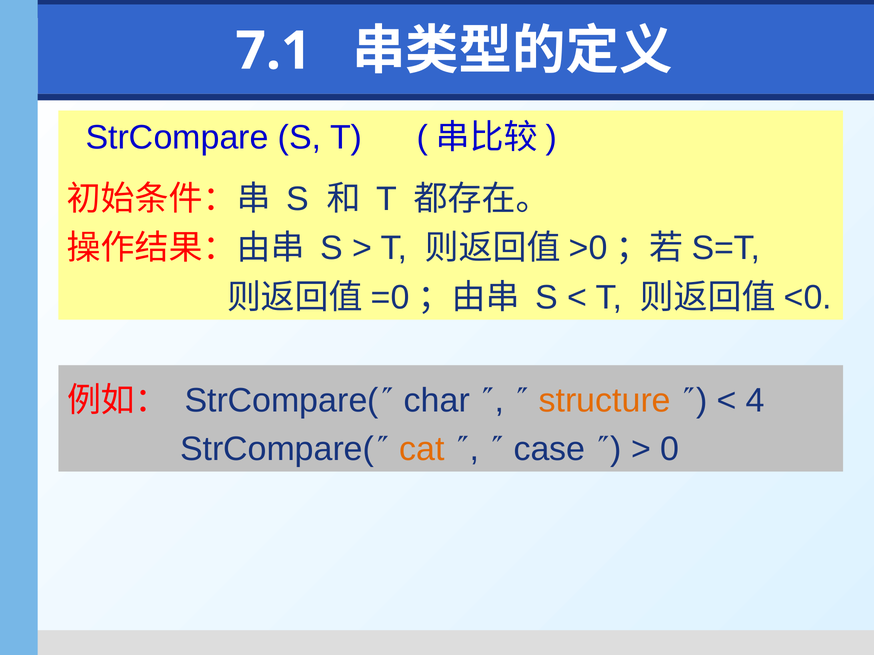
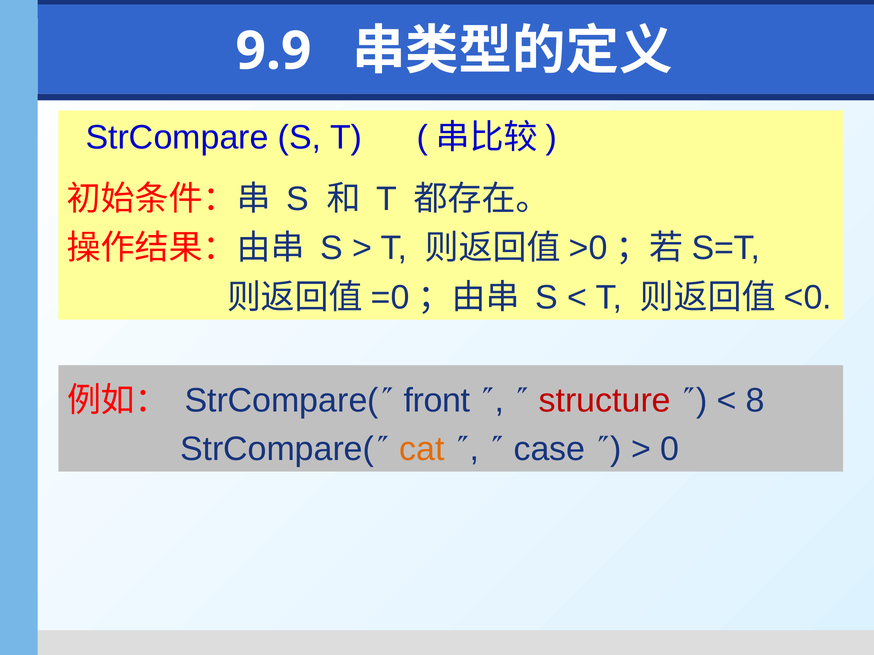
7.1: 7.1 -> 9.9
char: char -> front
structure colour: orange -> red
4: 4 -> 8
